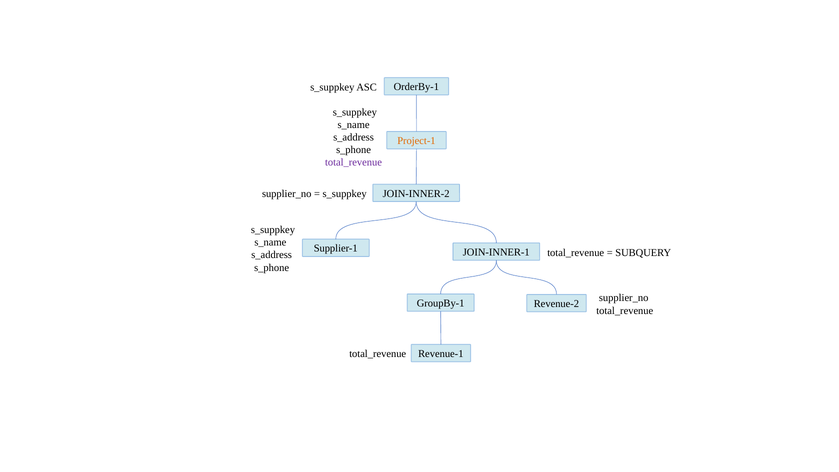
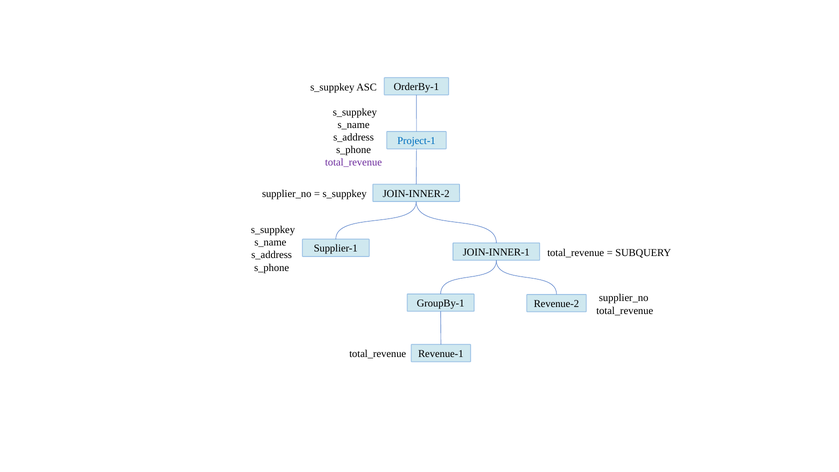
Project-1 colour: orange -> blue
